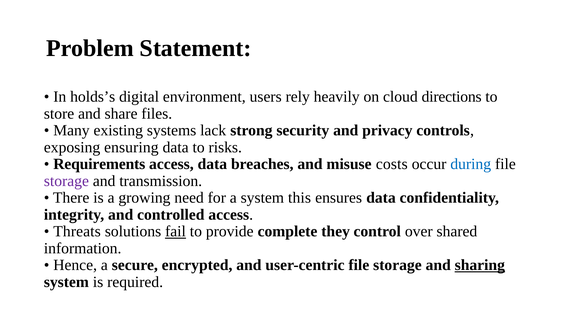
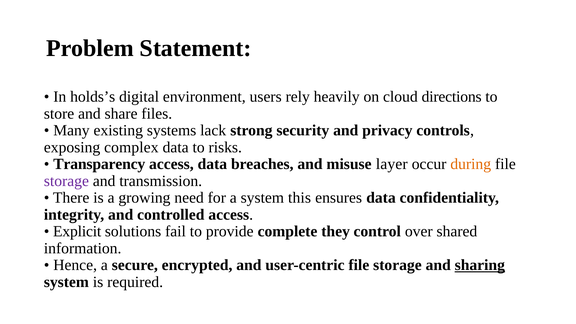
ensuring: ensuring -> complex
Requirements: Requirements -> Transparency
costs: costs -> layer
during colour: blue -> orange
Threats: Threats -> Explicit
fail underline: present -> none
